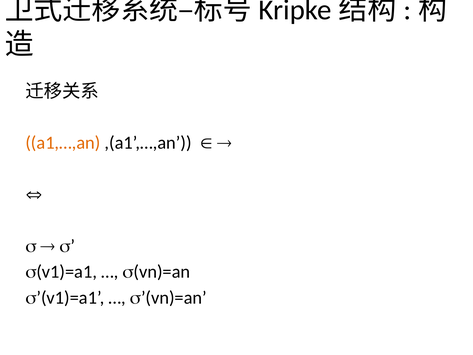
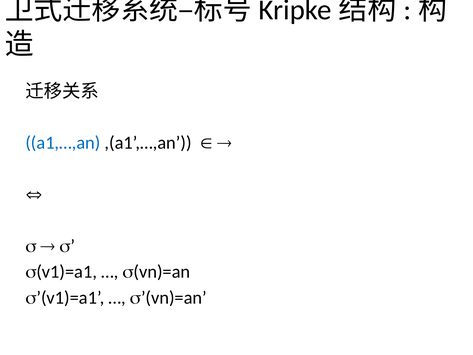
a1,…,an colour: orange -> blue
